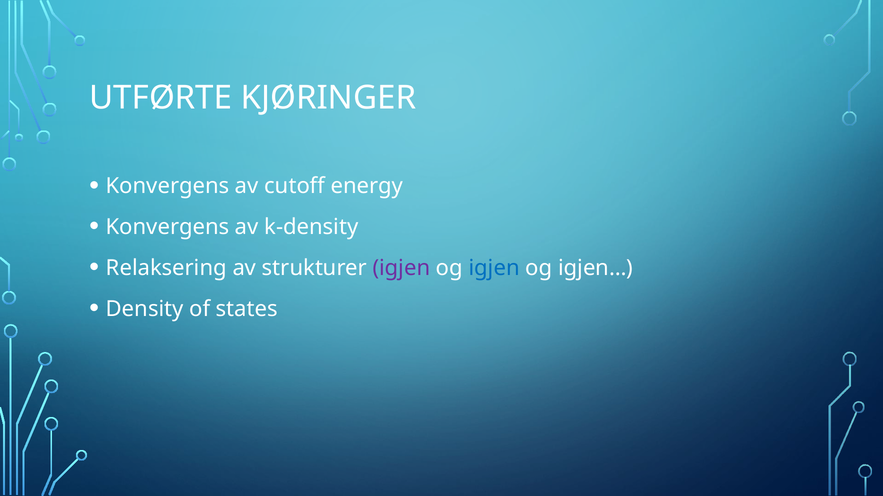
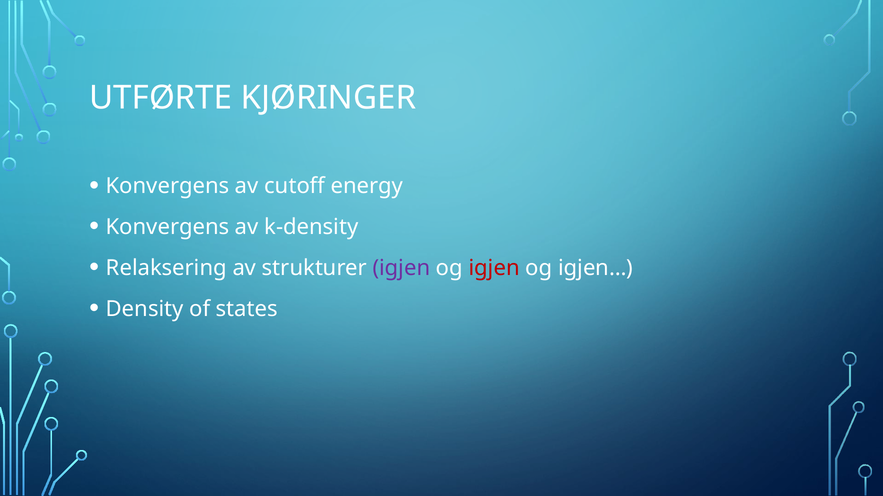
igjen at (494, 268) colour: blue -> red
